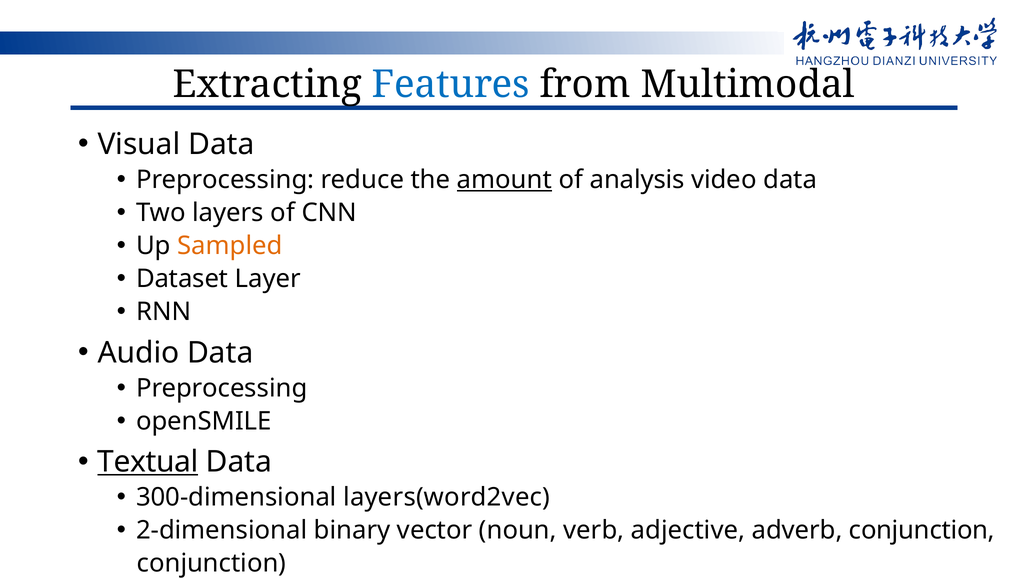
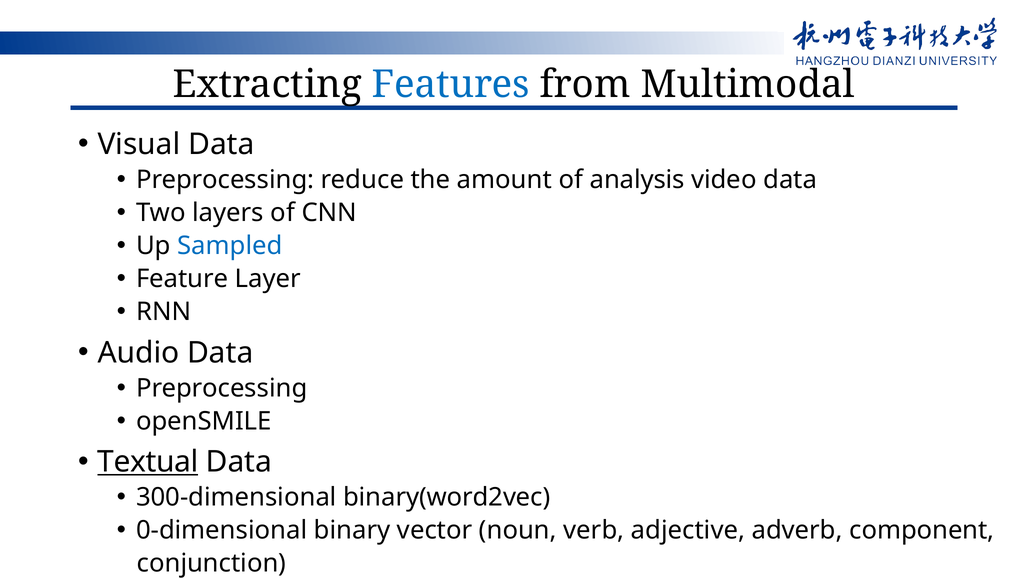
amount underline: present -> none
Sampled colour: orange -> blue
Dataset: Dataset -> Feature
layers(word2vec: layers(word2vec -> binary(word2vec
2-dimensional: 2-dimensional -> 0-dimensional
adverb conjunction: conjunction -> component
